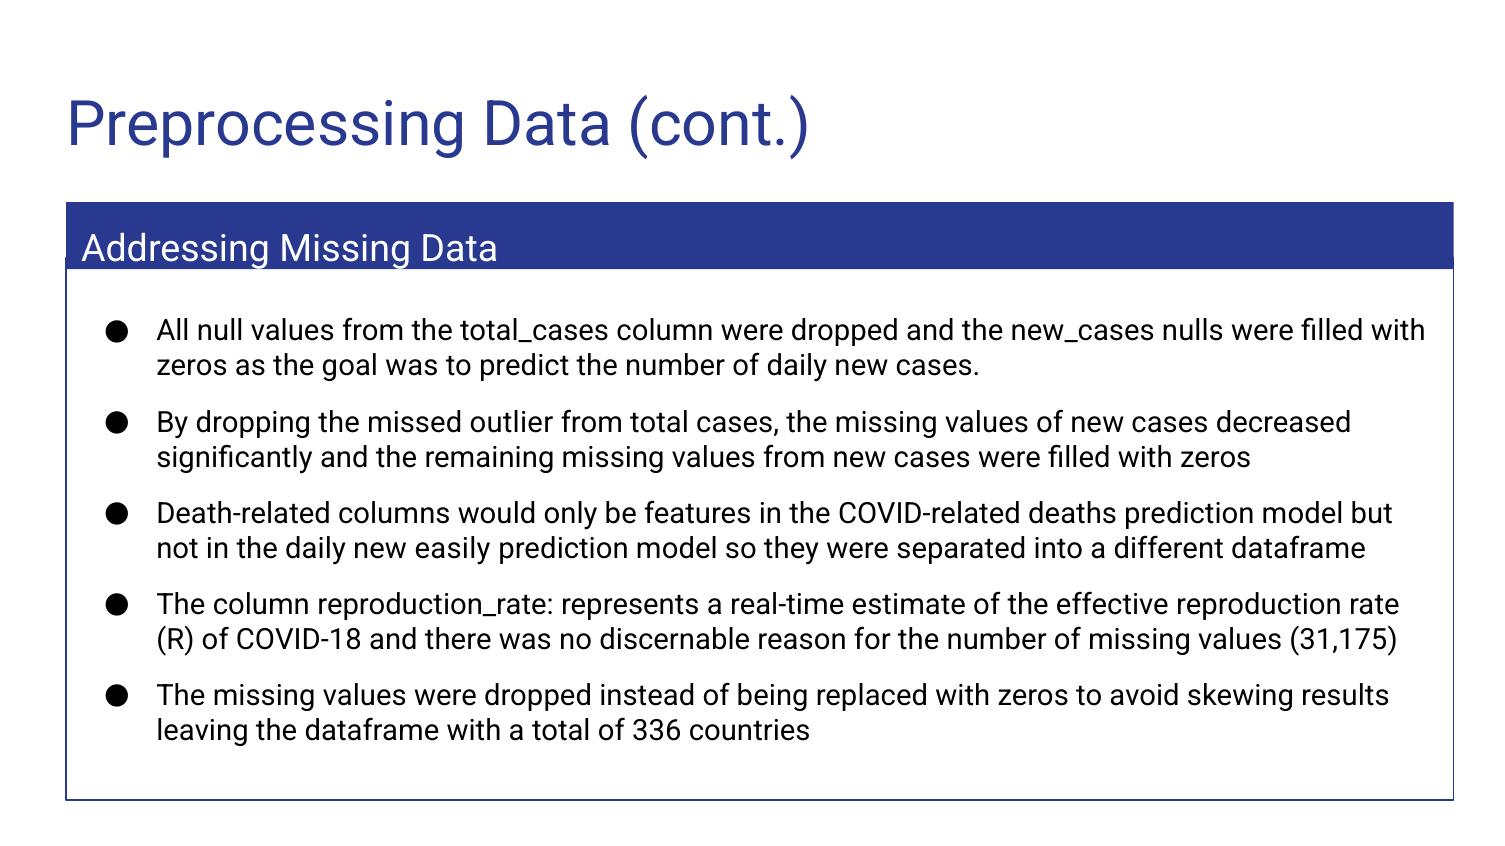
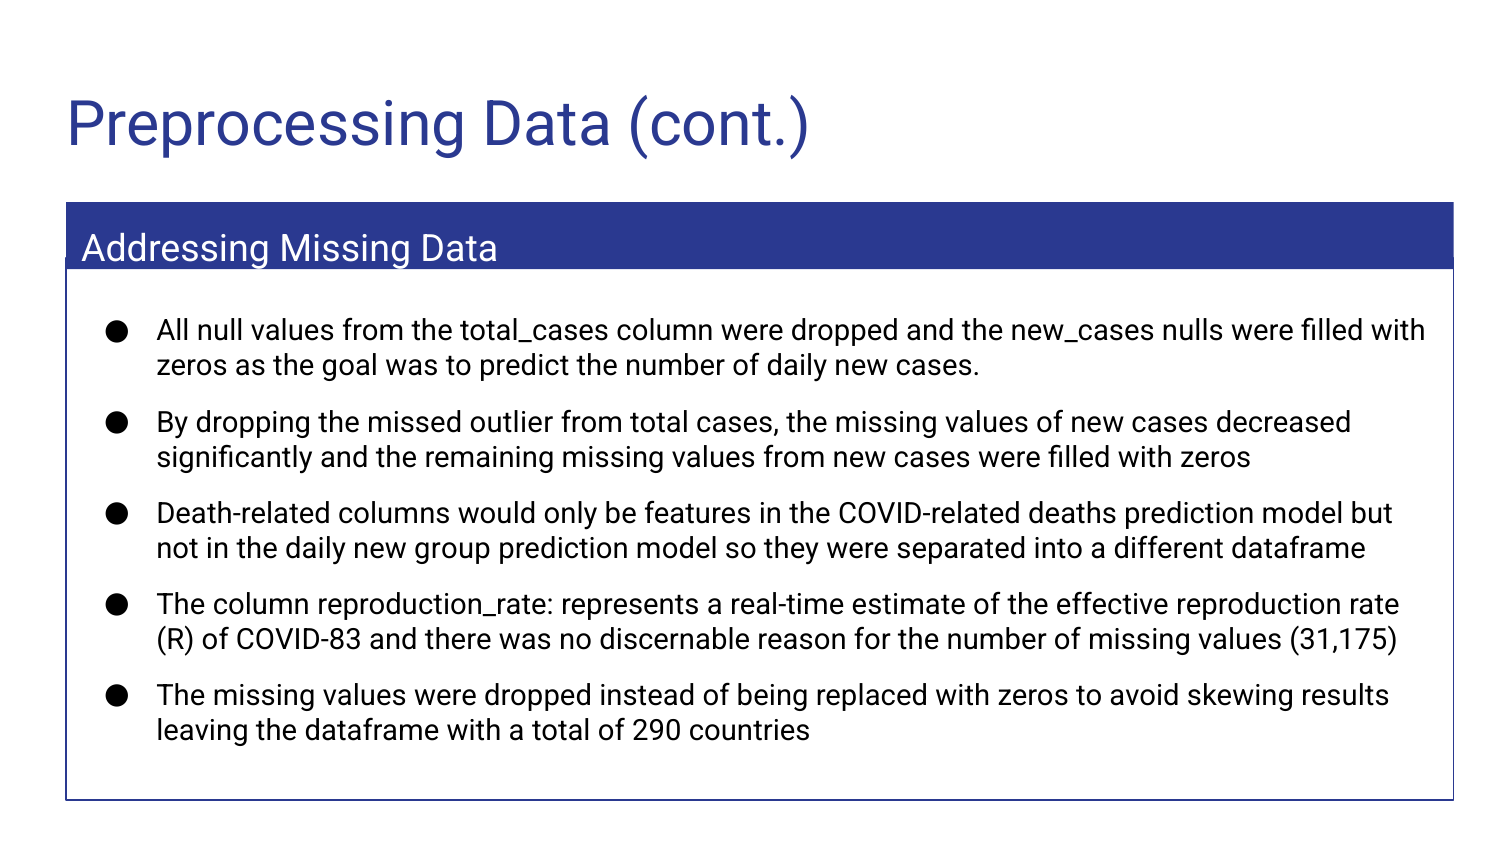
easily: easily -> group
COVID-18: COVID-18 -> COVID-83
336: 336 -> 290
